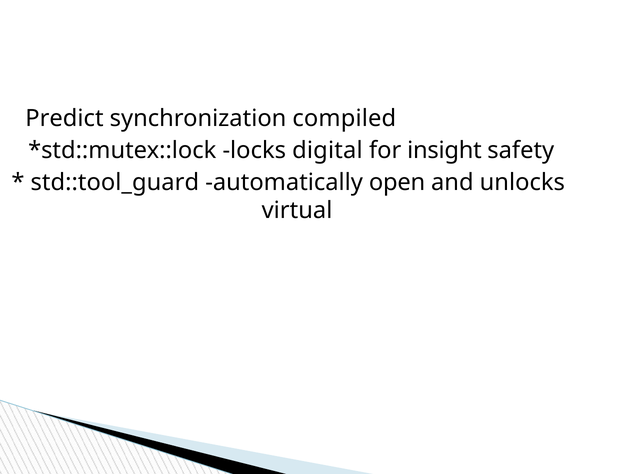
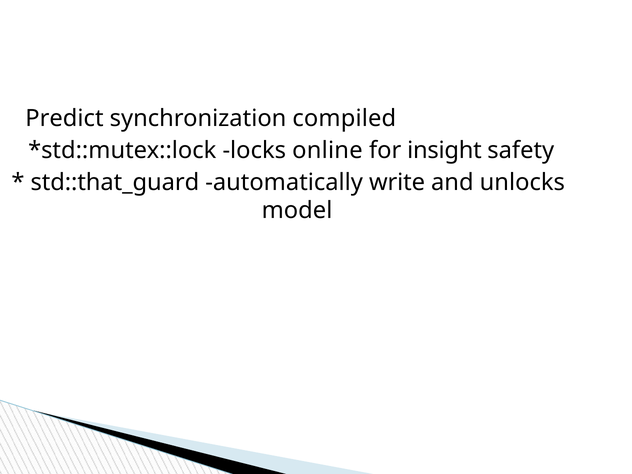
digital: digital -> online
std::tool_guard: std::tool_guard -> std::that_guard
open: open -> write
virtual: virtual -> model
